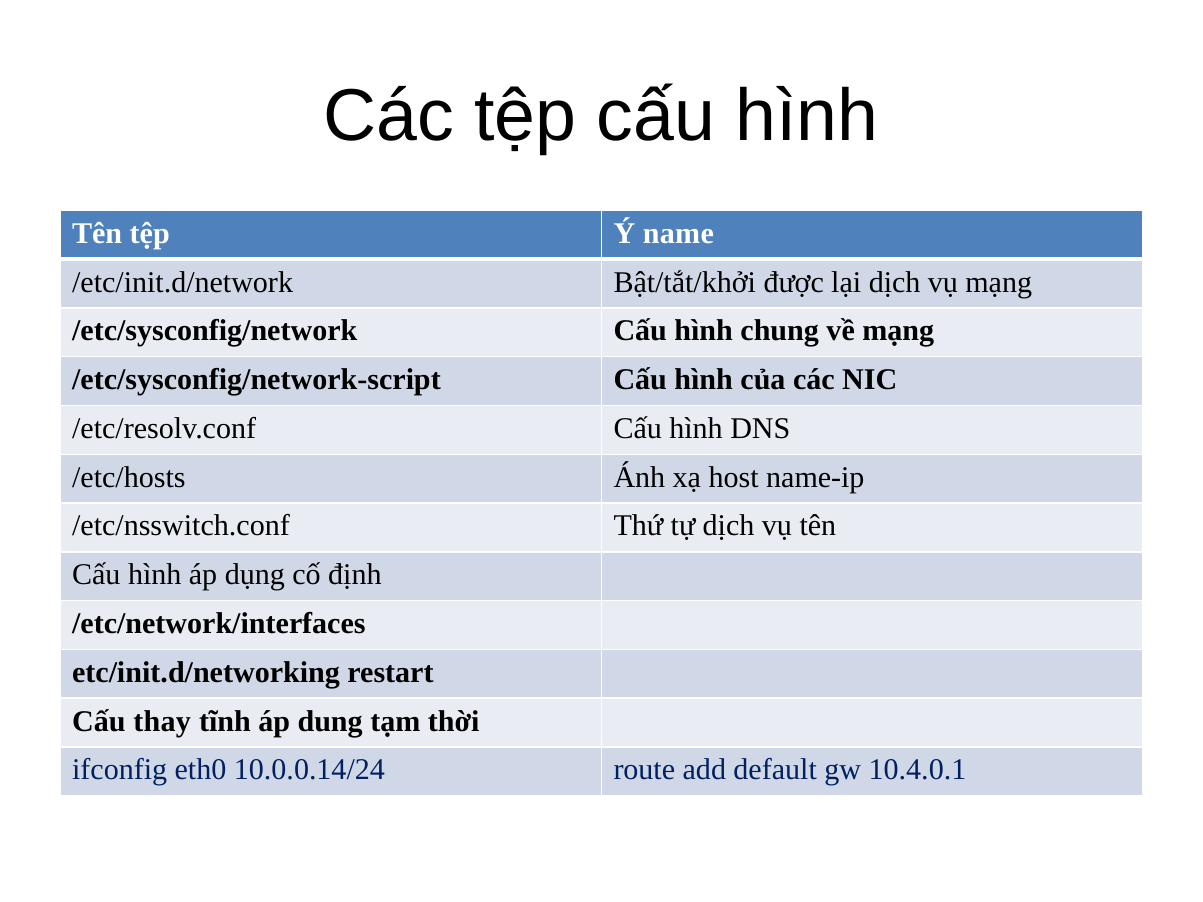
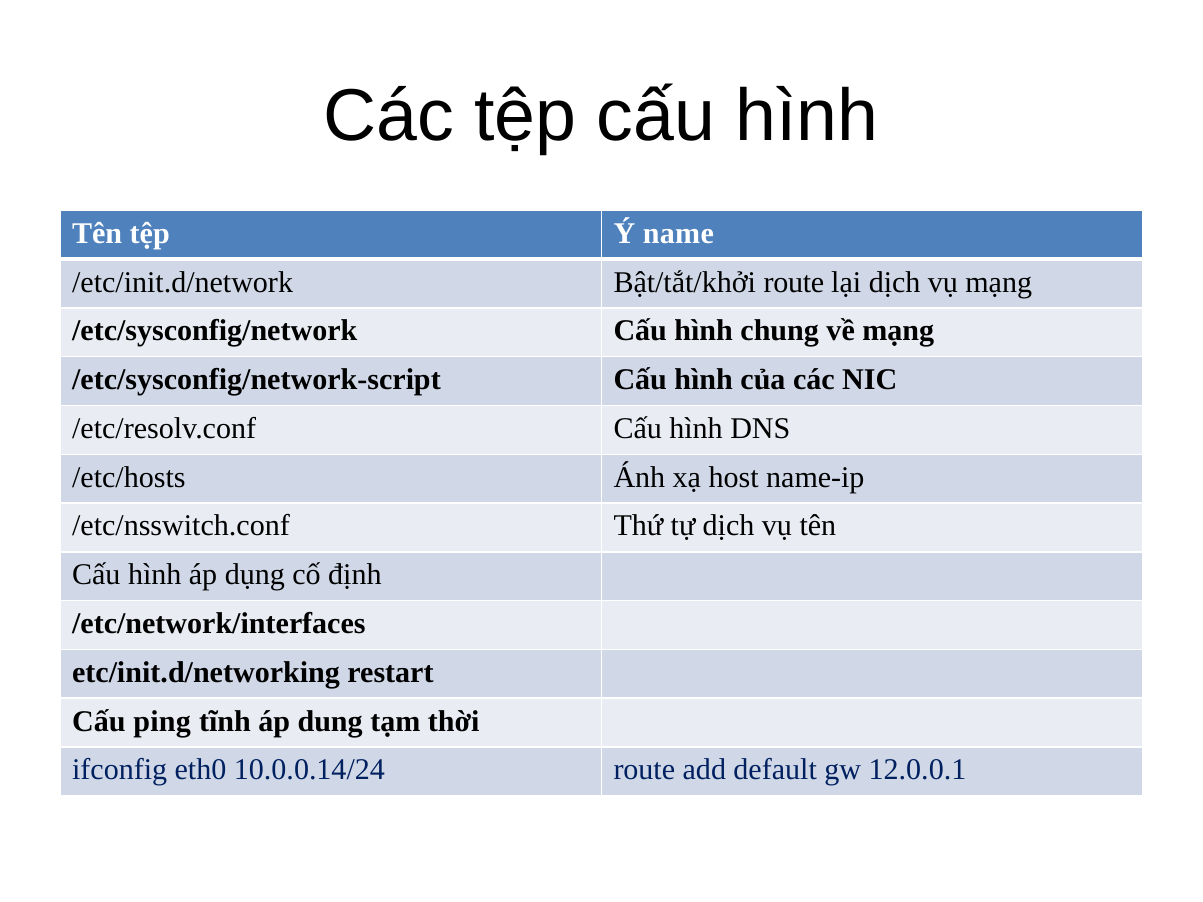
Bật/tắt/khởi được: được -> route
thay: thay -> ping
10.4.0.1: 10.4.0.1 -> 12.0.0.1
